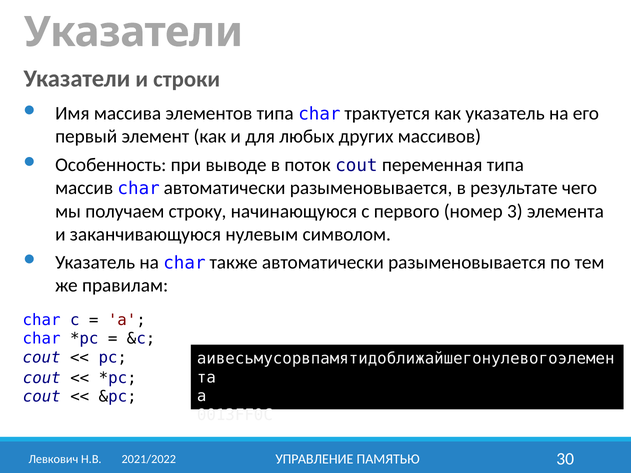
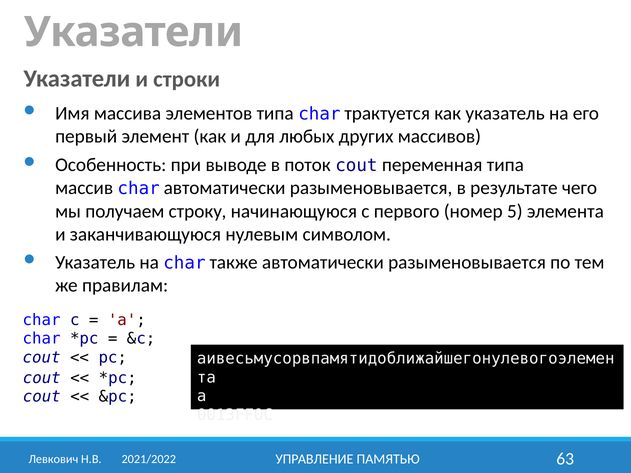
3: 3 -> 5
30: 30 -> 63
